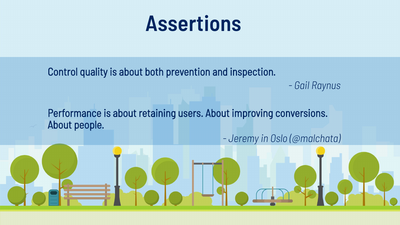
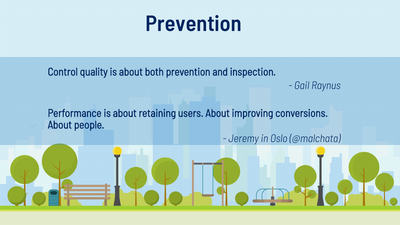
Assertions at (193, 24): Assertions -> Prevention
